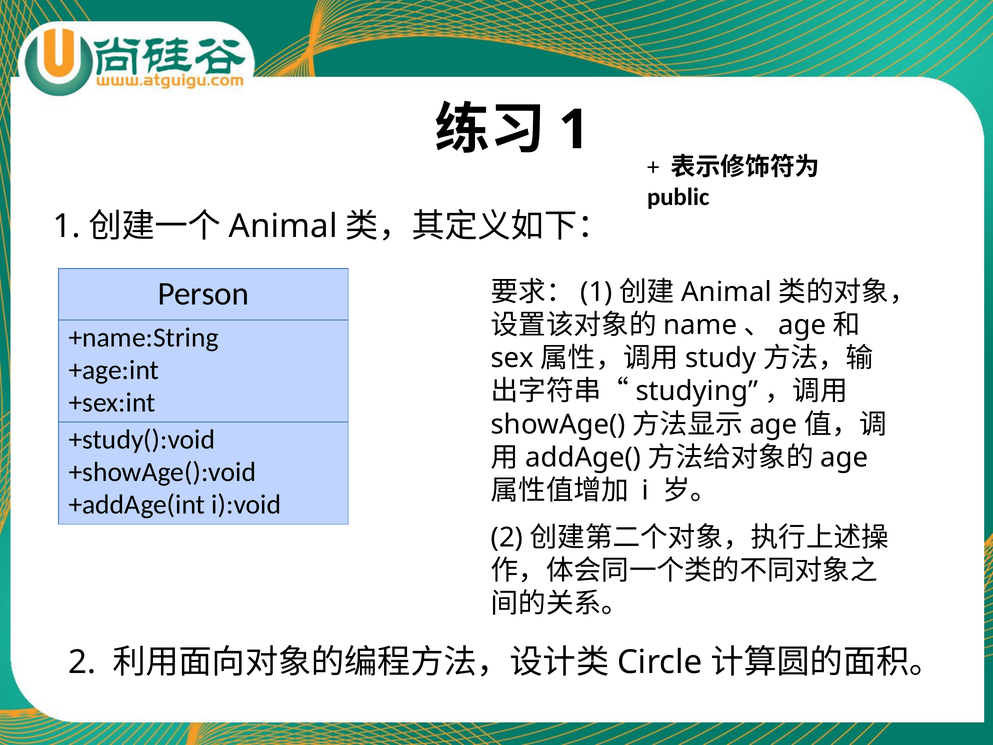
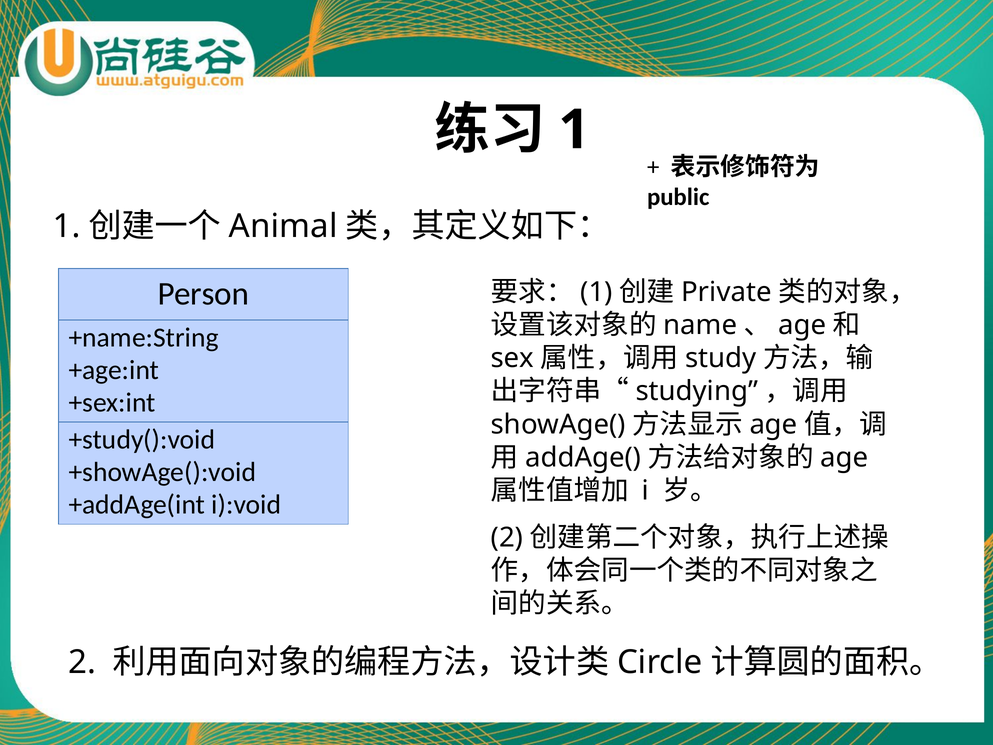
Animal at (726, 292): Animal -> Private
